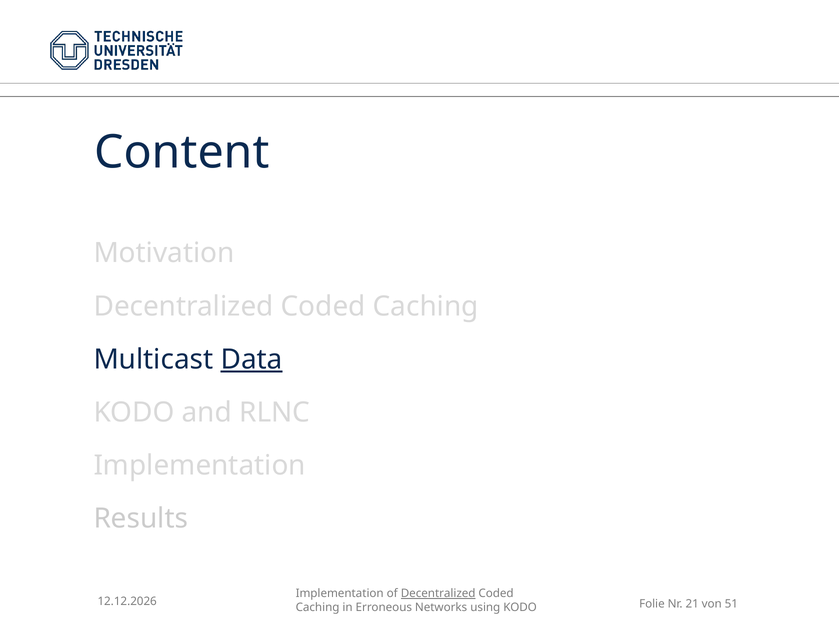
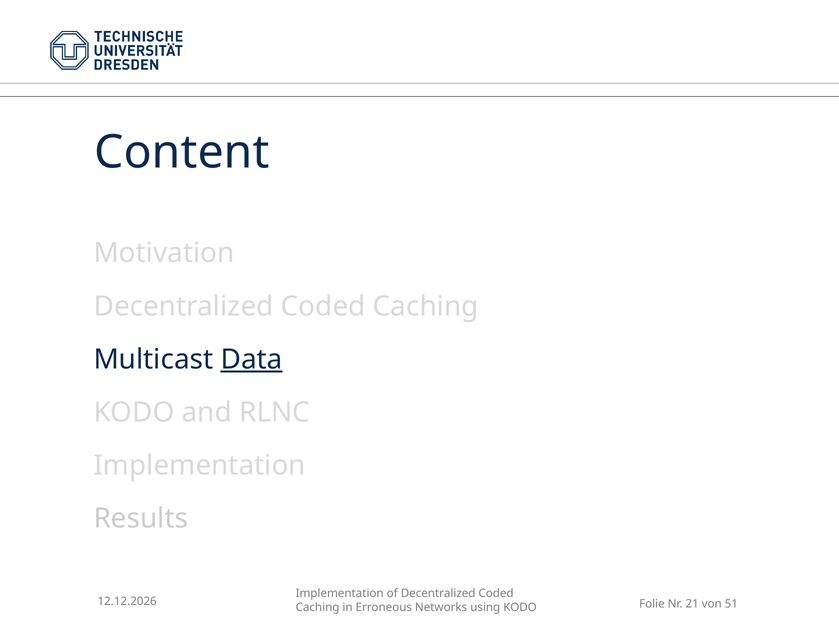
Decentralized at (438, 594) underline: present -> none
